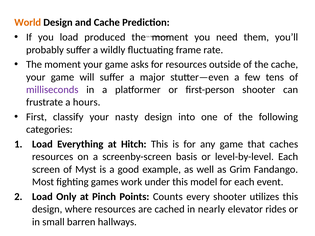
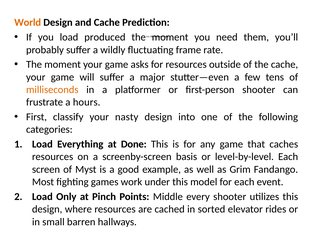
milliseconds colour: purple -> orange
Hitch: Hitch -> Done
Counts: Counts -> Middle
nearly: nearly -> sorted
